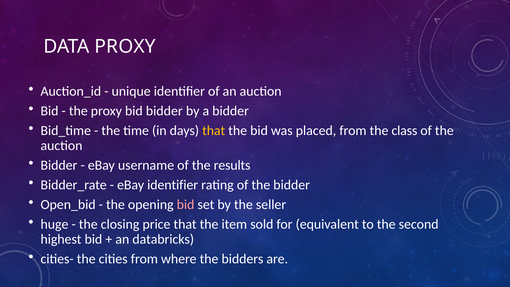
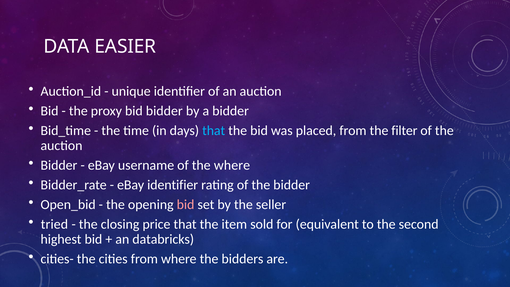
DATA PROXY: PROXY -> EASIER
that at (214, 131) colour: yellow -> light blue
class: class -> filter
the results: results -> where
huge: huge -> tried
